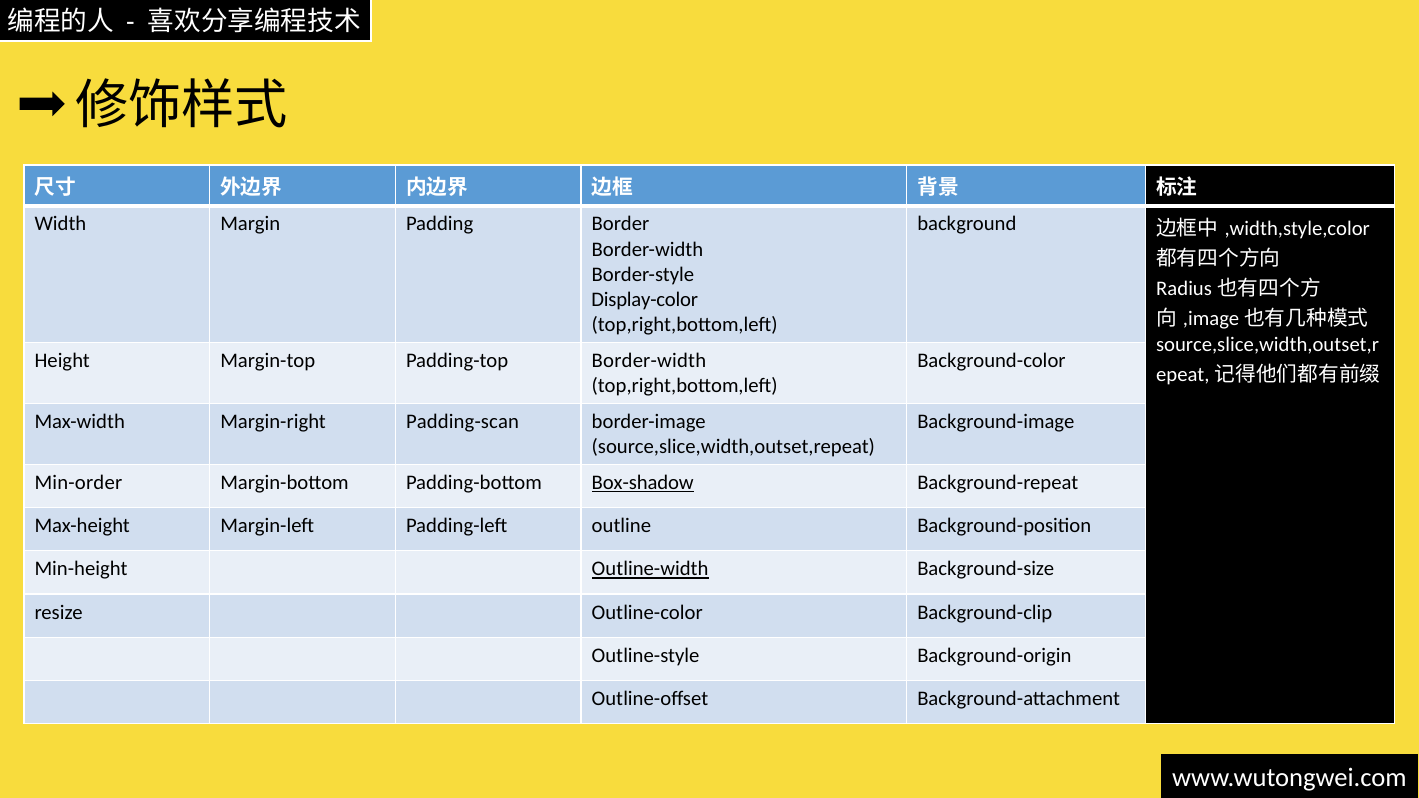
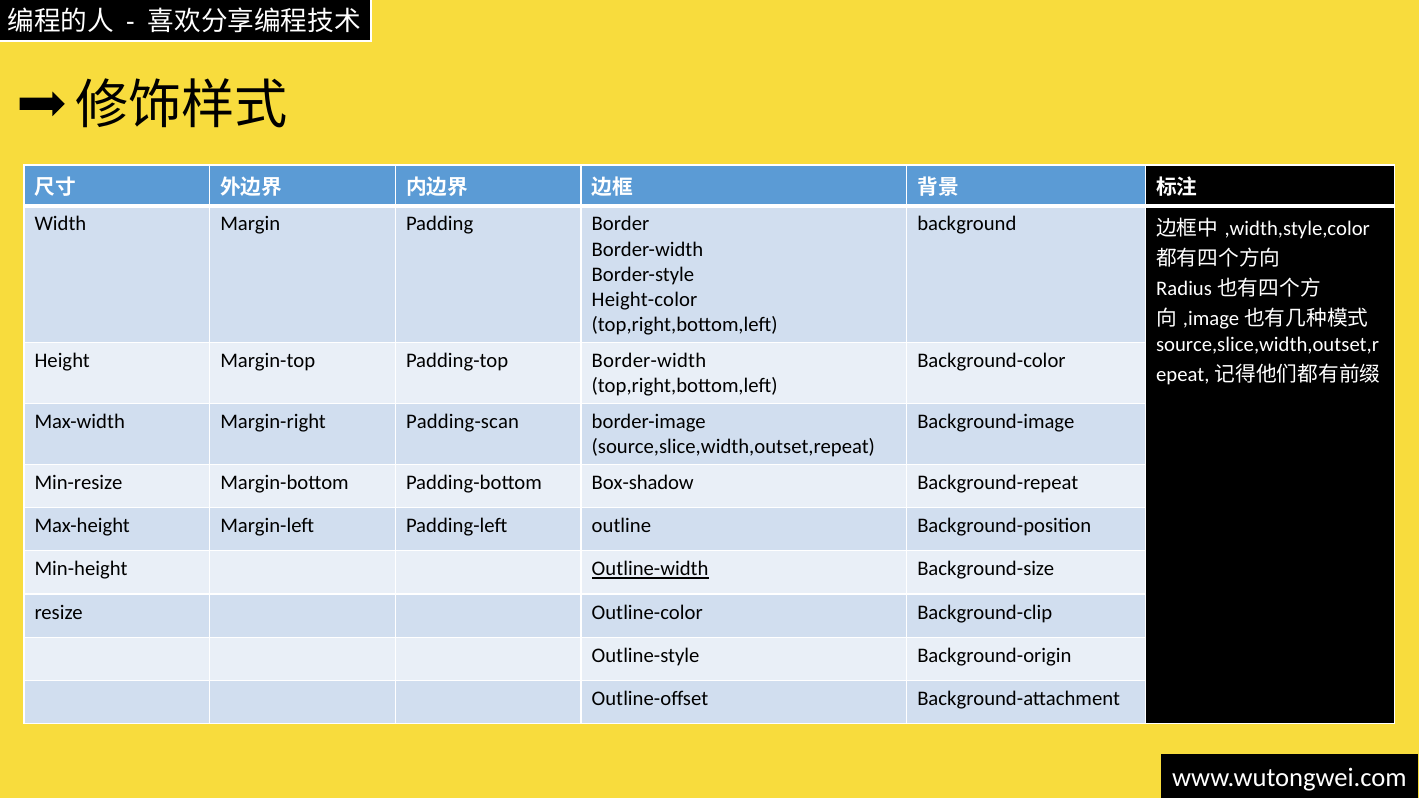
Display-color: Display-color -> Height-color
Min-order: Min-order -> Min-resize
Box-shadow underline: present -> none
